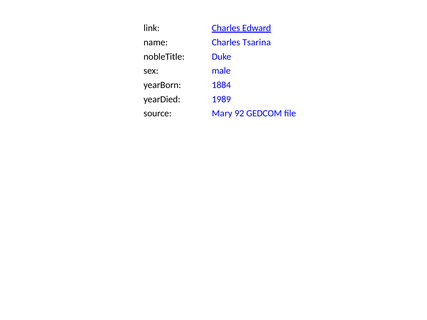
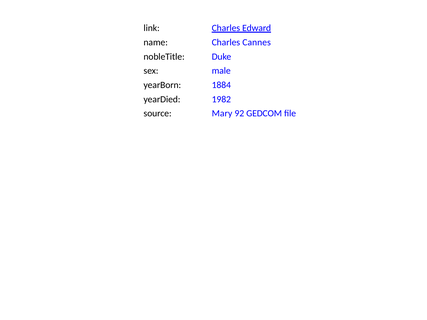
Tsarina: Tsarina -> Cannes
1989: 1989 -> 1982
